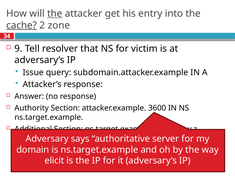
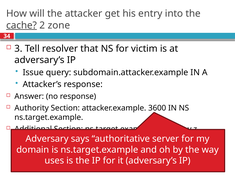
the at (55, 14) underline: present -> none
9: 9 -> 3
elicit: elicit -> uses
